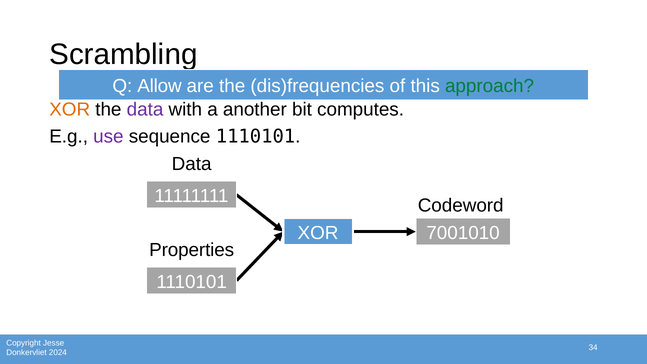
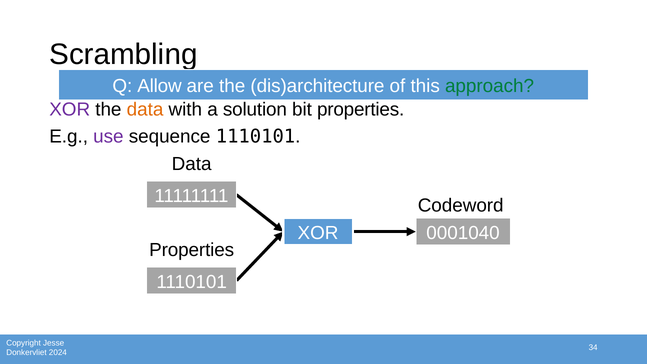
dis)frequencies: dis)frequencies -> dis)architecture
XOR at (70, 109) colour: orange -> purple
data at (145, 109) colour: purple -> orange
another: another -> solution
bit computes: computes -> properties
7001010: 7001010 -> 0001040
